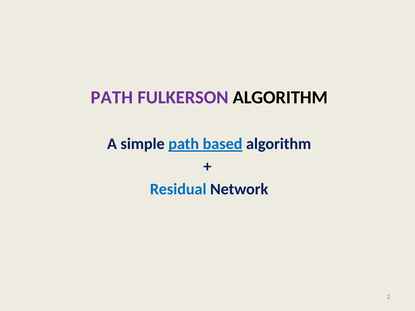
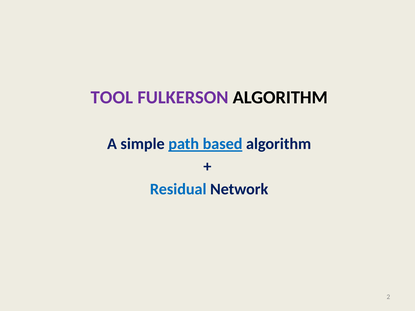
PATH at (112, 97): PATH -> TOOL
